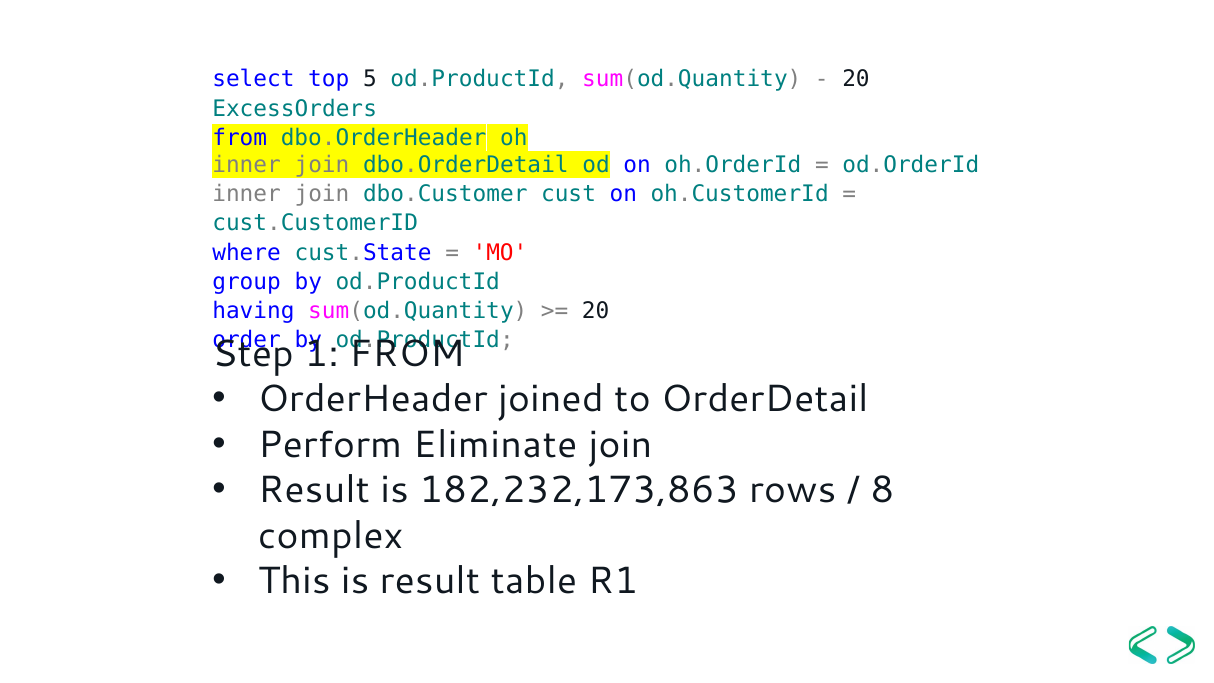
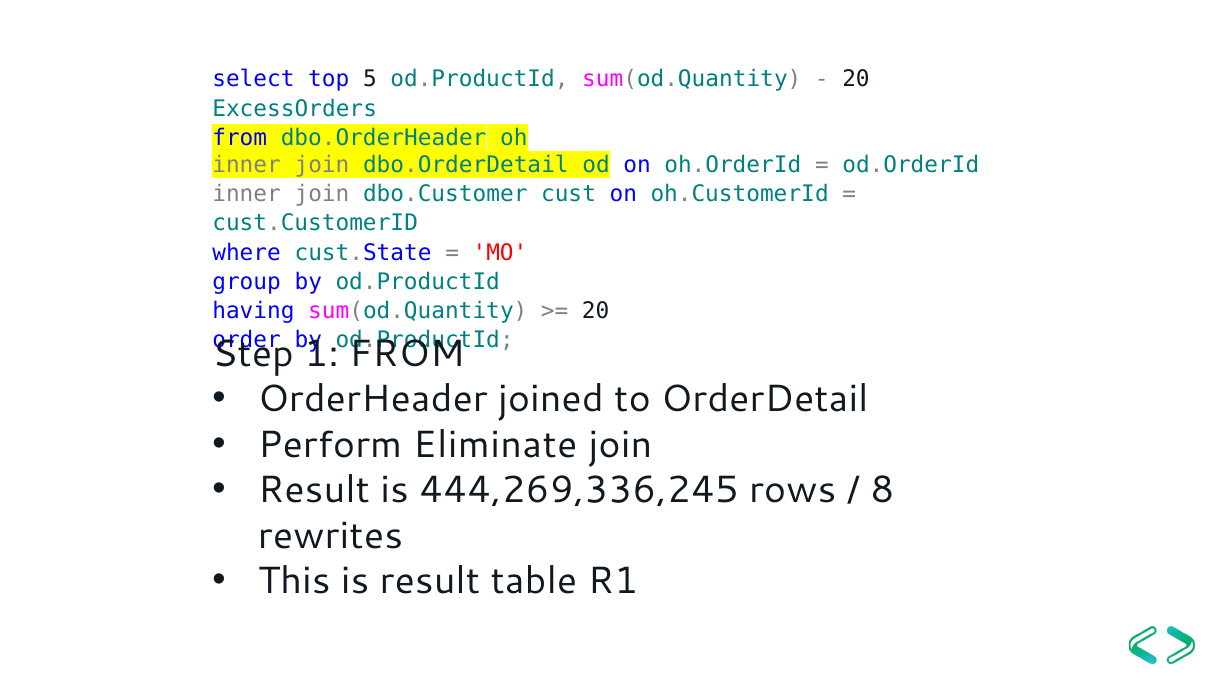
182,232,173,863: 182,232,173,863 -> 444,269,336,245
complex: complex -> rewrites
